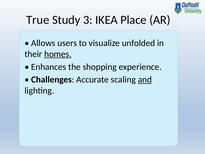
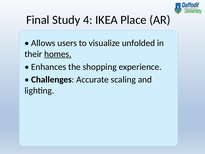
True: True -> Final
3: 3 -> 4
and underline: present -> none
